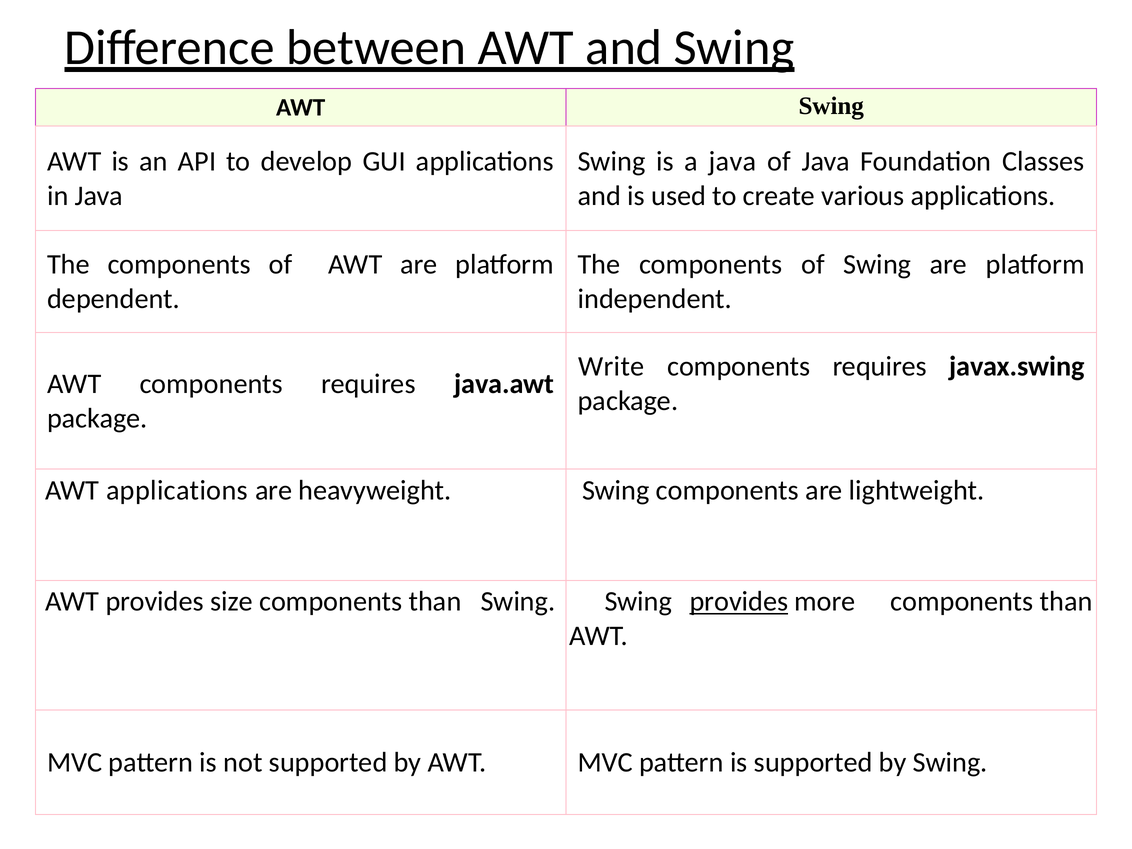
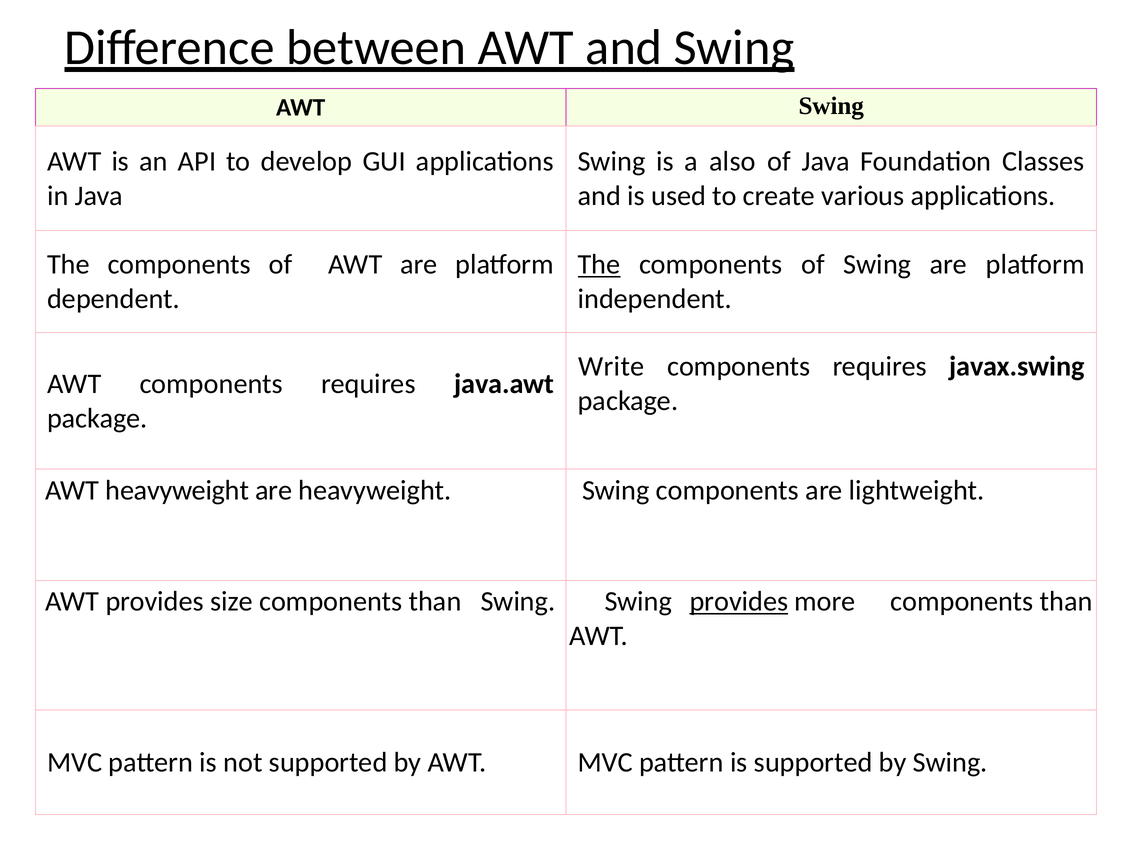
a java: java -> also
The at (599, 264) underline: none -> present
AWT applications: applications -> heavyweight
